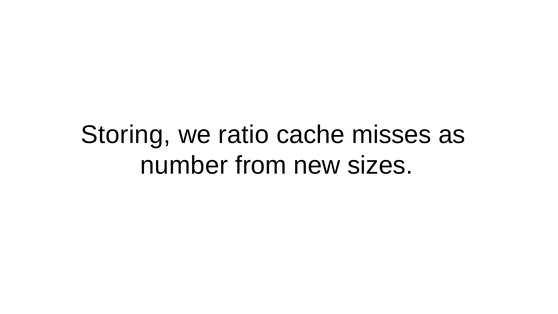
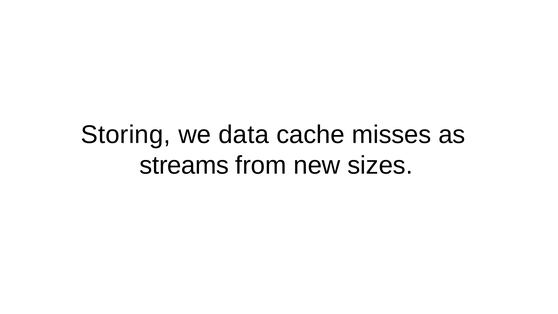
ratio: ratio -> data
number: number -> streams
